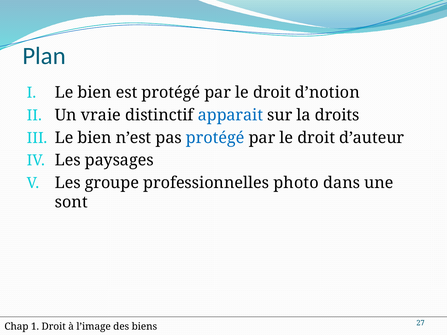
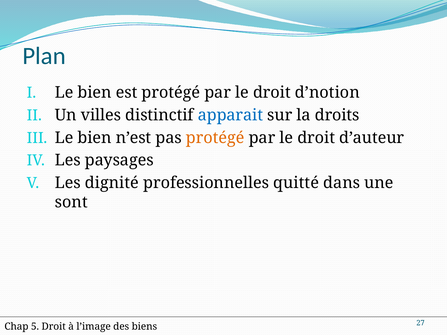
vraie: vraie -> villes
protégé at (215, 138) colour: blue -> orange
groupe: groupe -> dignité
photo: photo -> quitté
1: 1 -> 5
